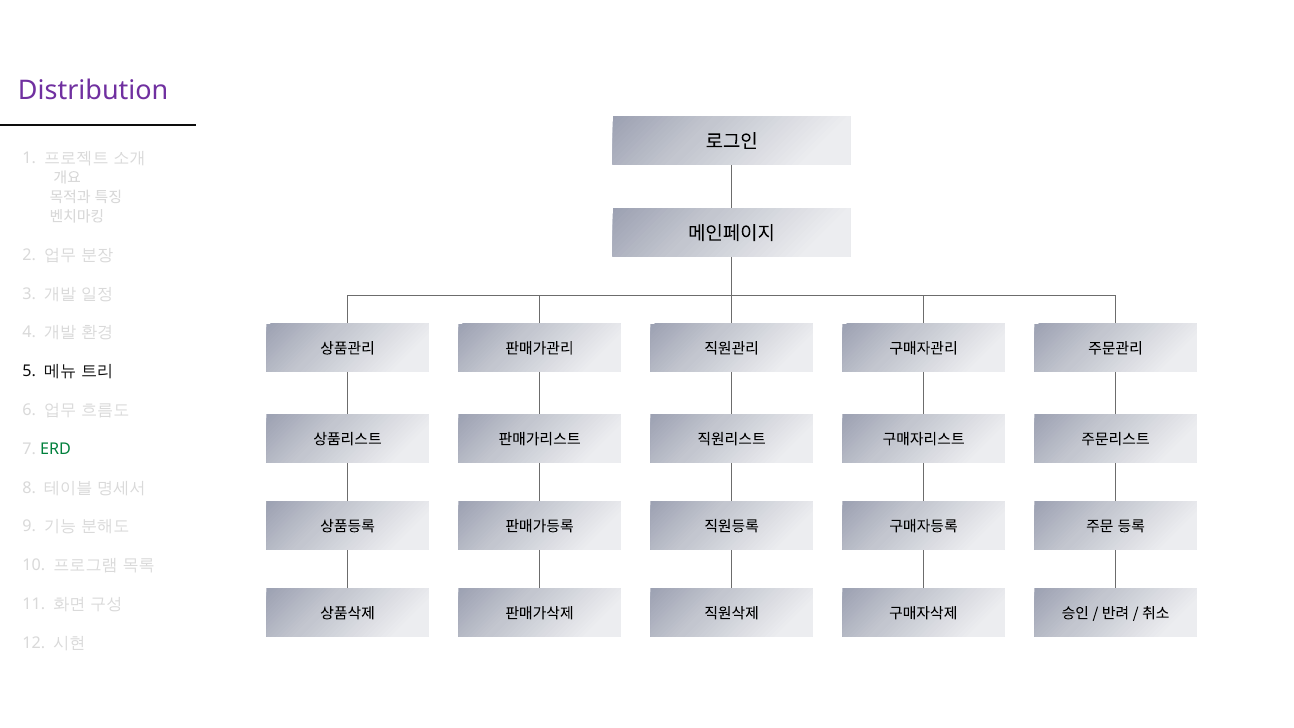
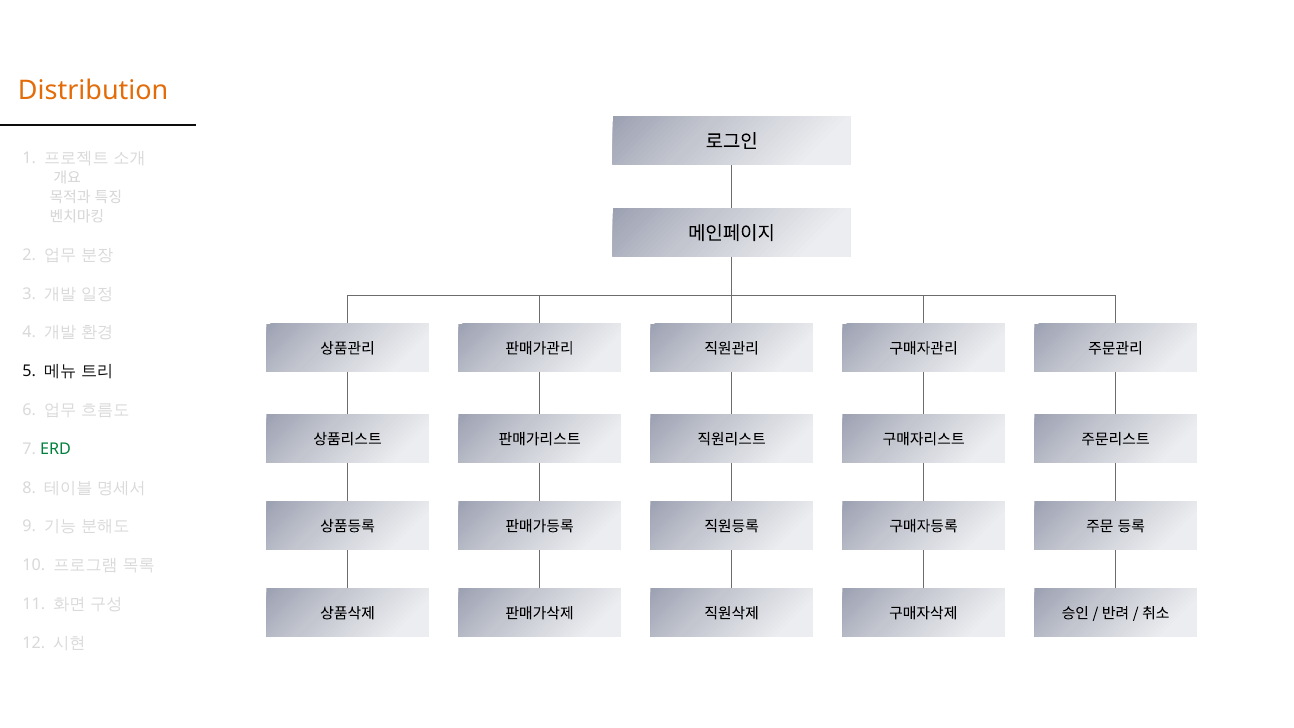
Distribution colour: purple -> orange
